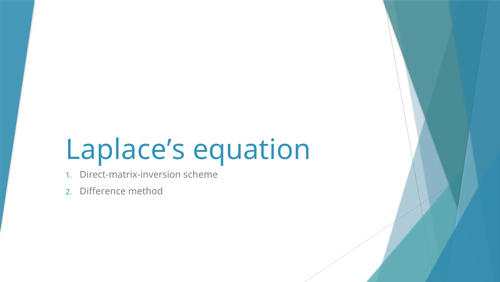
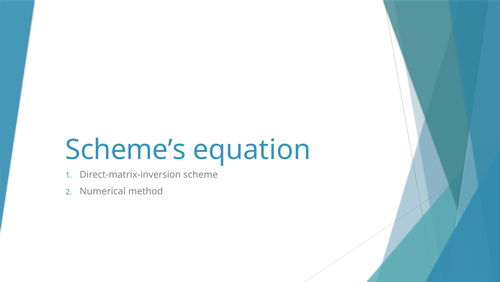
Laplace’s: Laplace’s -> Scheme’s
Difference: Difference -> Numerical
